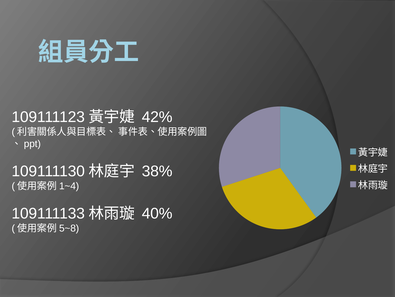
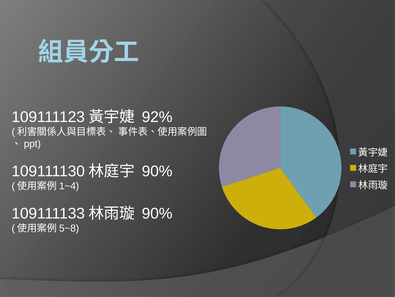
42%: 42% -> 92%
38% at (157, 171): 38% -> 90%
40% at (157, 213): 40% -> 90%
